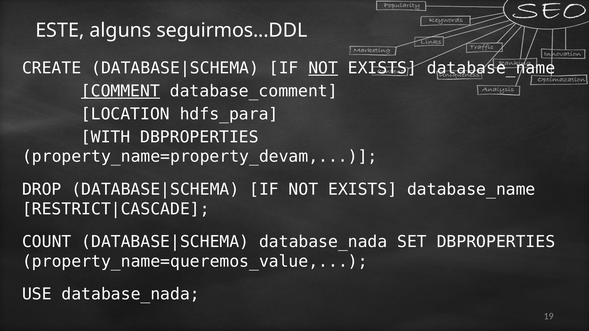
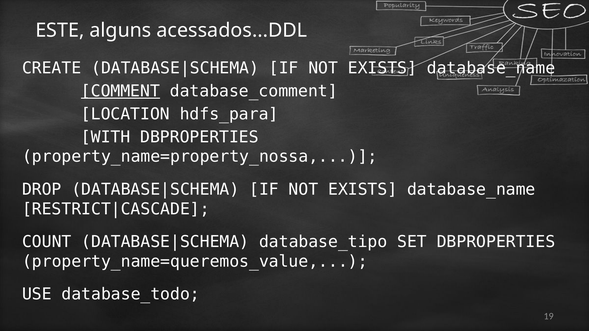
seguirmos...DDL: seguirmos...DDL -> acessados...DDL
NOT at (323, 68) underline: present -> none
property_name=property_devam: property_name=property_devam -> property_name=property_nossa
database_nada at (323, 242): database_nada -> database_tipo
USE database_nada: database_nada -> database_todo
